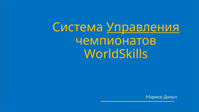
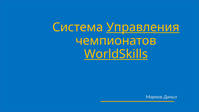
WorldSkills underline: none -> present
